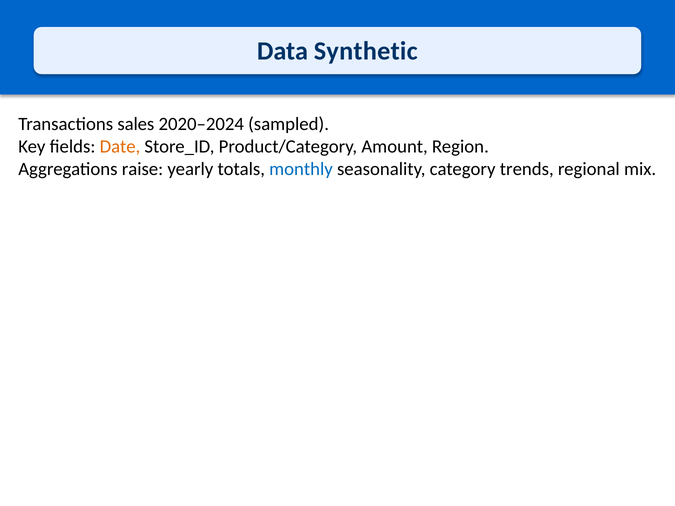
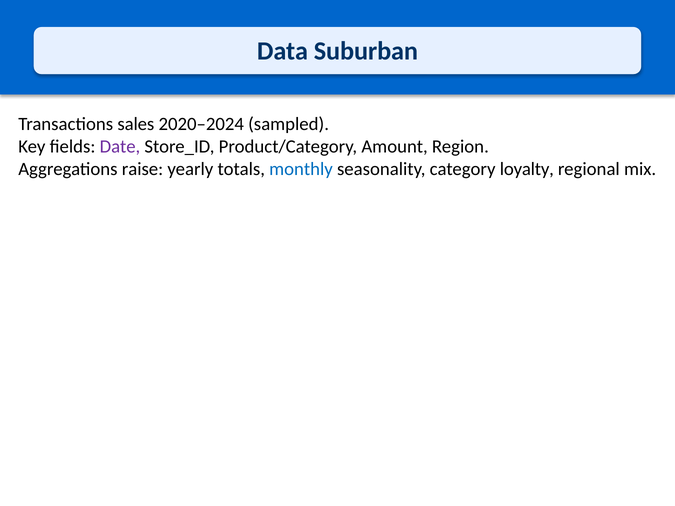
Synthetic: Synthetic -> Suburban
Date colour: orange -> purple
trends: trends -> loyalty
